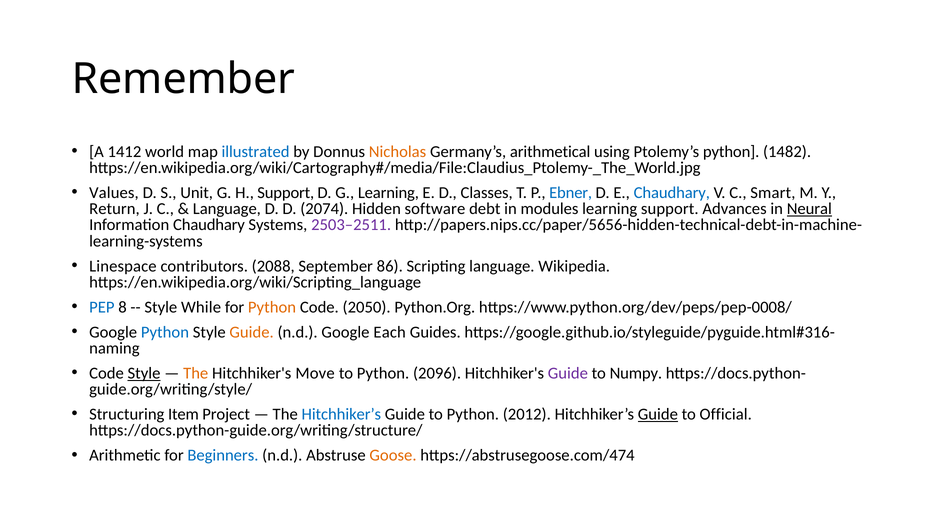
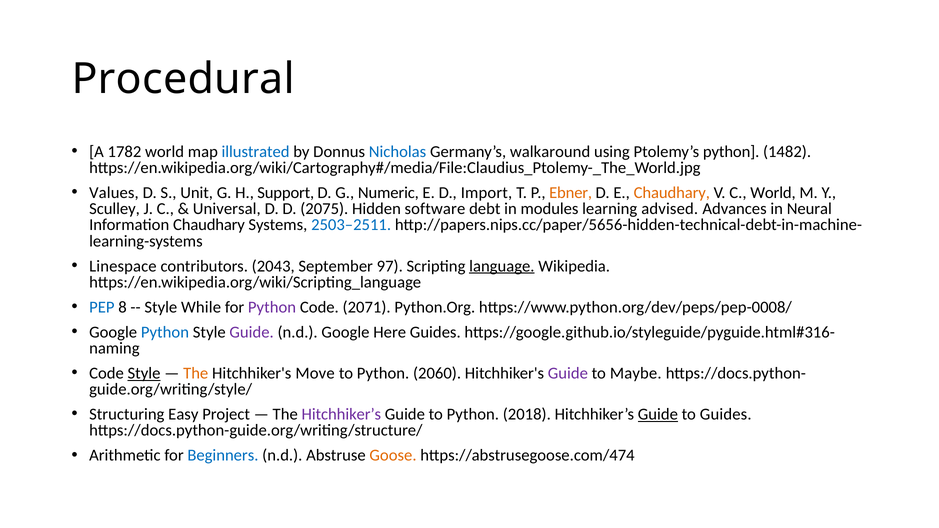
Remember: Remember -> Procedural
1412: 1412 -> 1782
Nicholas colour: orange -> blue
arithmetical: arithmetical -> walkaround
G Learning: Learning -> Numeric
Classes: Classes -> Import
Ebner colour: blue -> orange
Chaudhary at (672, 193) colour: blue -> orange
C Smart: Smart -> World
Return: Return -> Sculley
Language at (227, 209): Language -> Universal
2074: 2074 -> 2075
learning support: support -> advised
Neural underline: present -> none
2503–2511 colour: purple -> blue
2088: 2088 -> 2043
86: 86 -> 97
language at (502, 266) underline: none -> present
Python at (272, 307) colour: orange -> purple
2050: 2050 -> 2071
Guide at (252, 332) colour: orange -> purple
Each: Each -> Here
2096: 2096 -> 2060
Numpy: Numpy -> Maybe
Item: Item -> Easy
Hitchhiker’s at (341, 414) colour: blue -> purple
2012: 2012 -> 2018
to Official: Official -> Guides
